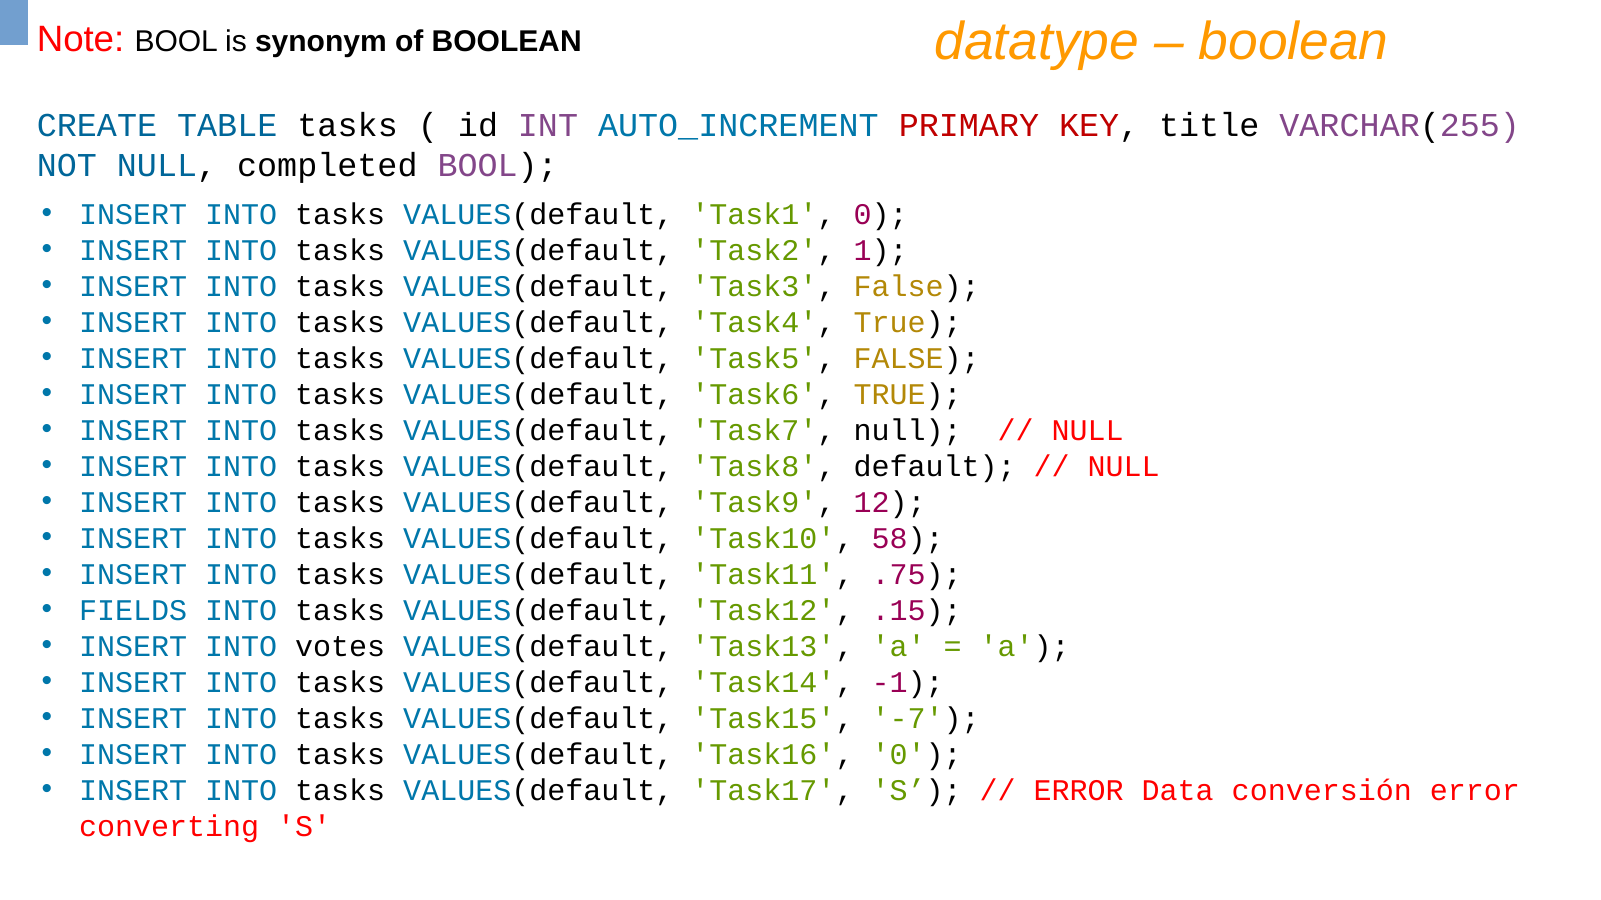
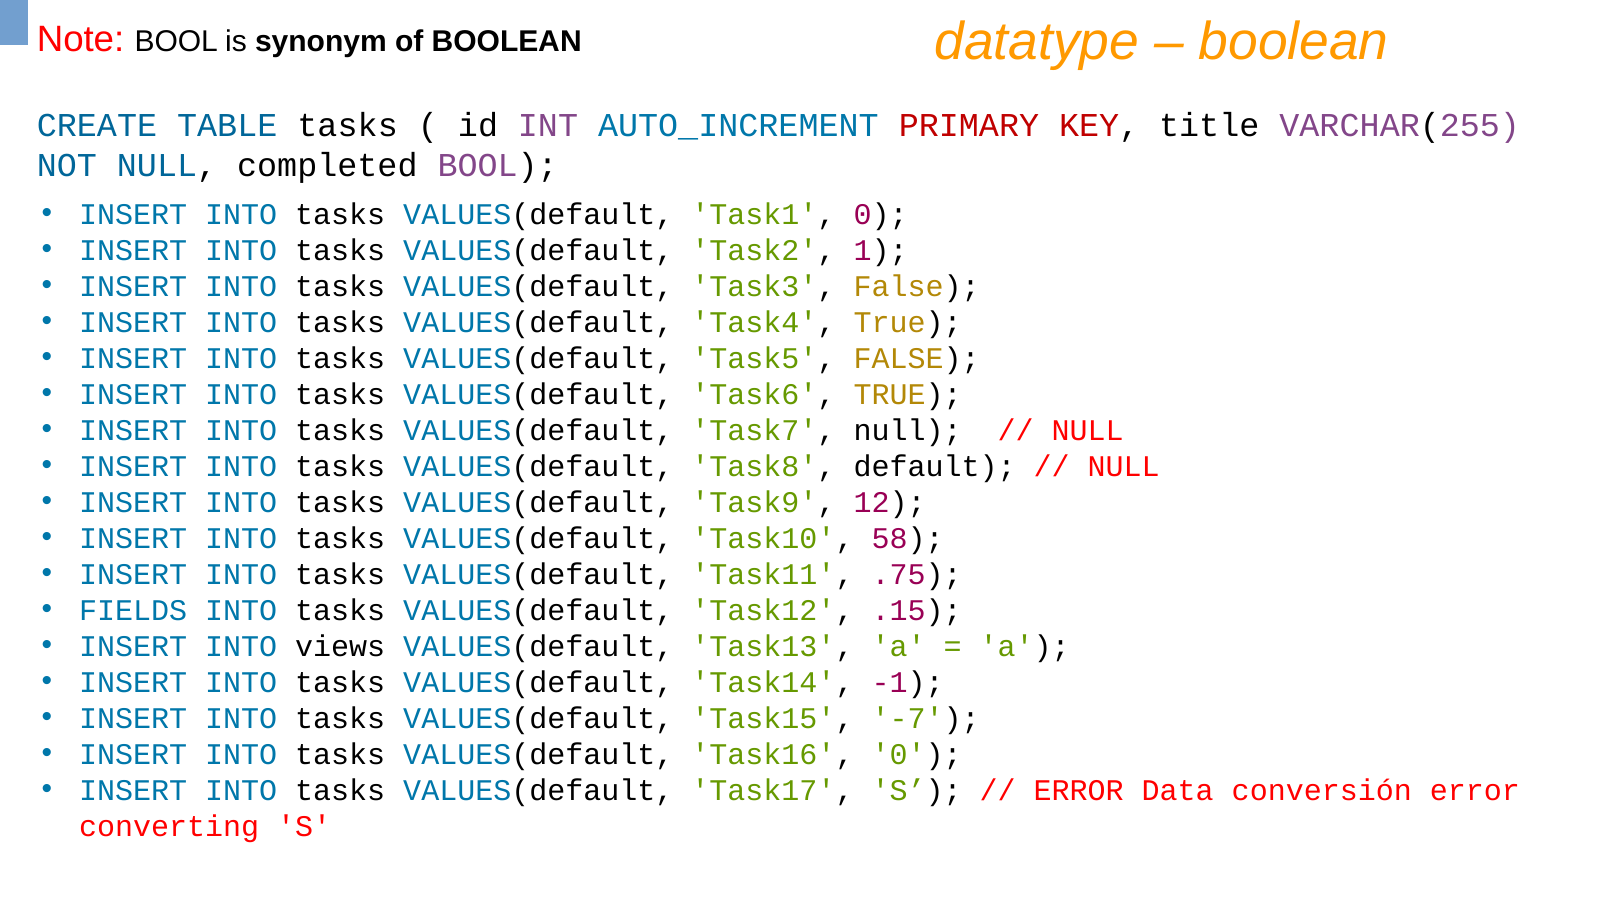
votes: votes -> views
